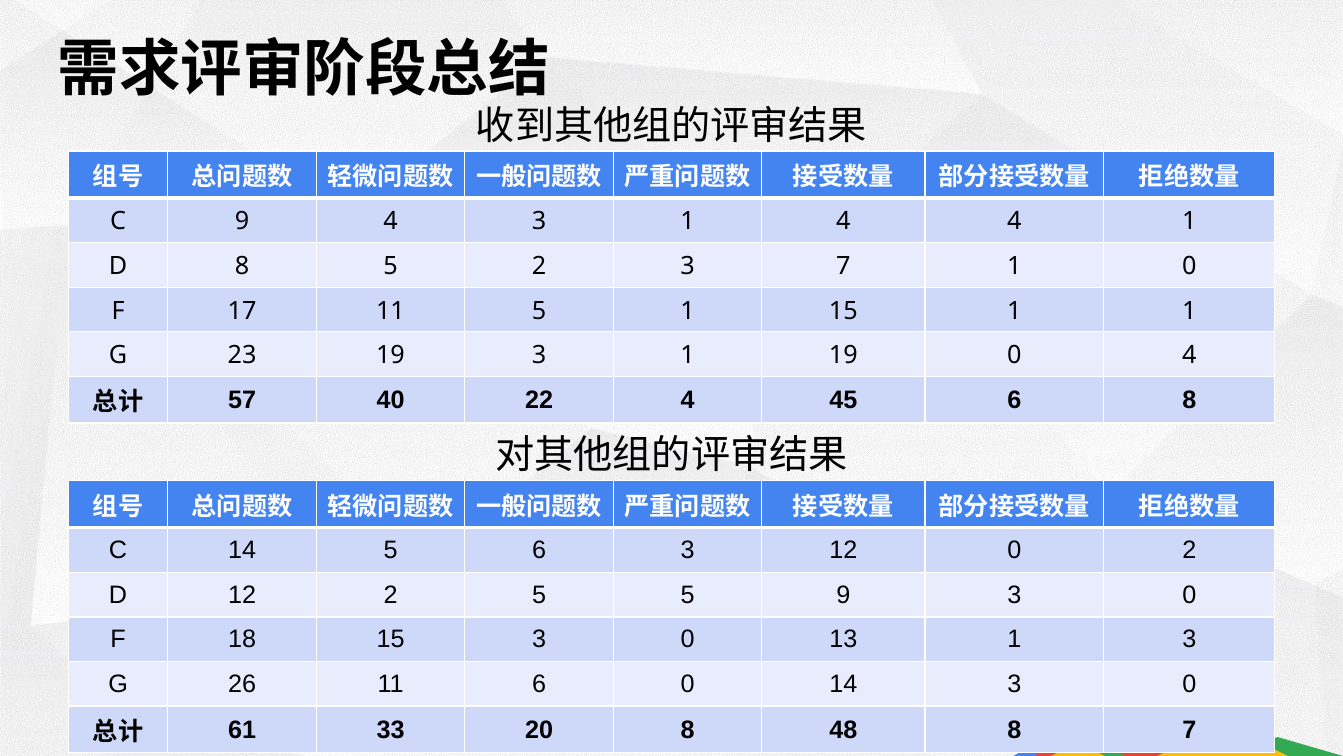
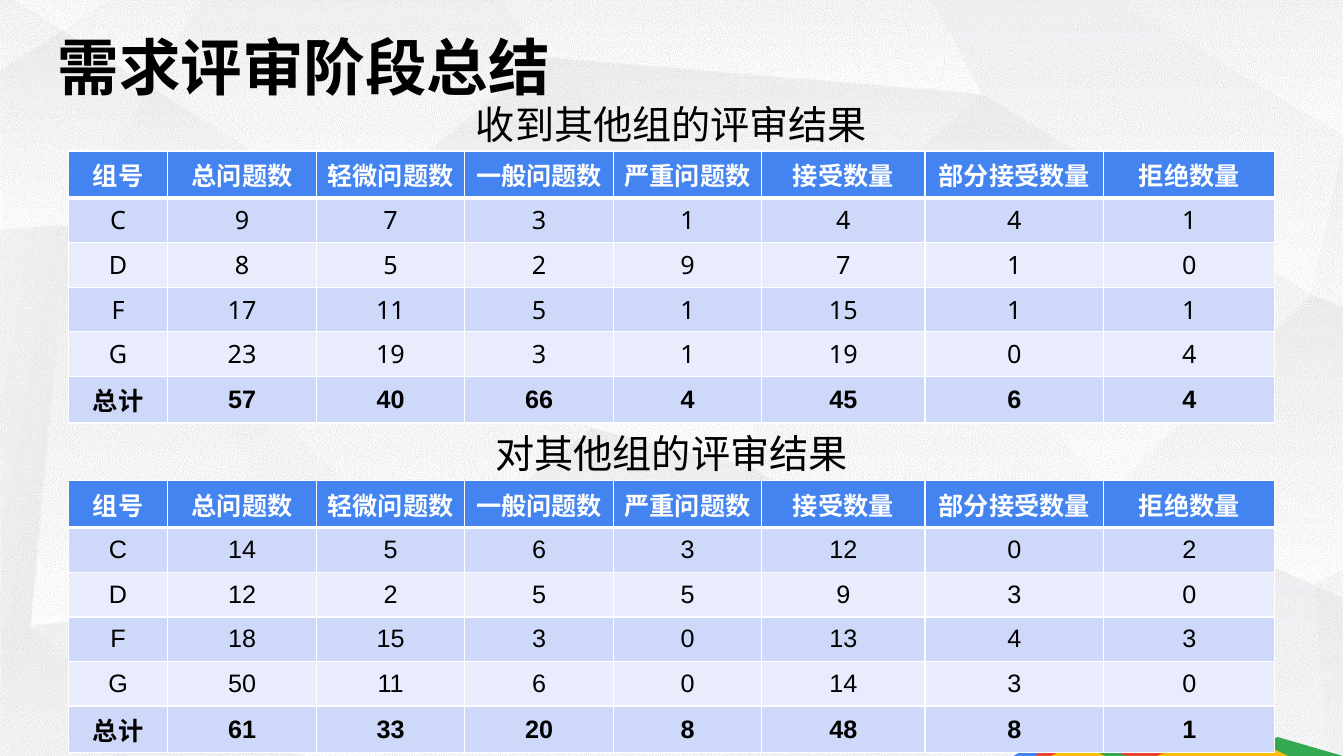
C 9 4: 4 -> 7
2 3: 3 -> 9
22: 22 -> 66
6 8: 8 -> 4
13 1: 1 -> 4
26: 26 -> 50
8 7: 7 -> 1
